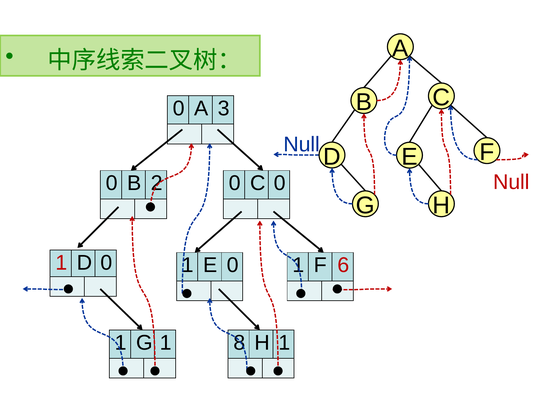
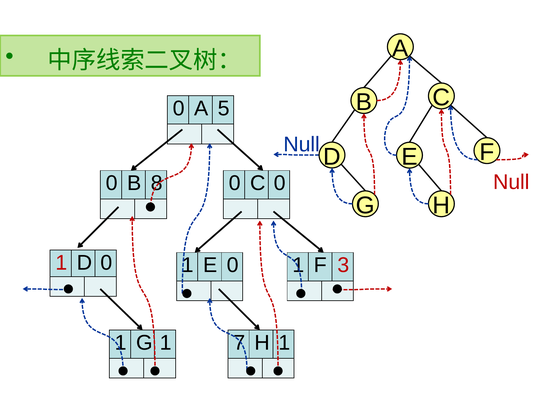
3: 3 -> 5
2: 2 -> 8
6: 6 -> 3
8: 8 -> 7
